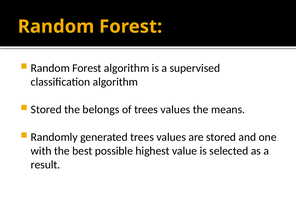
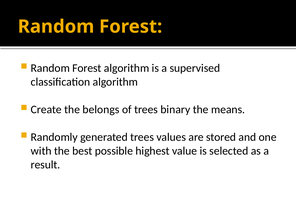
Stored at (46, 109): Stored -> Create
of trees values: values -> binary
